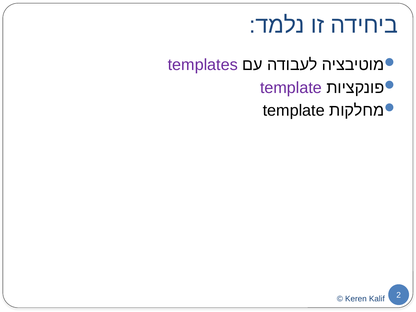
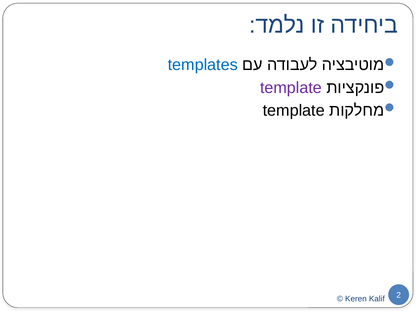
templates colour: purple -> blue
